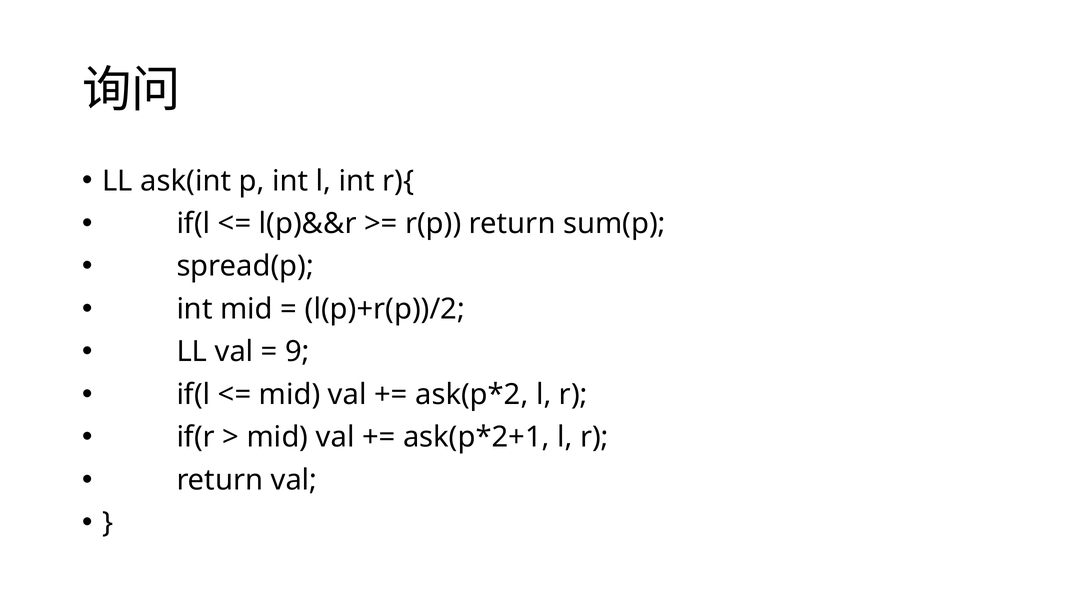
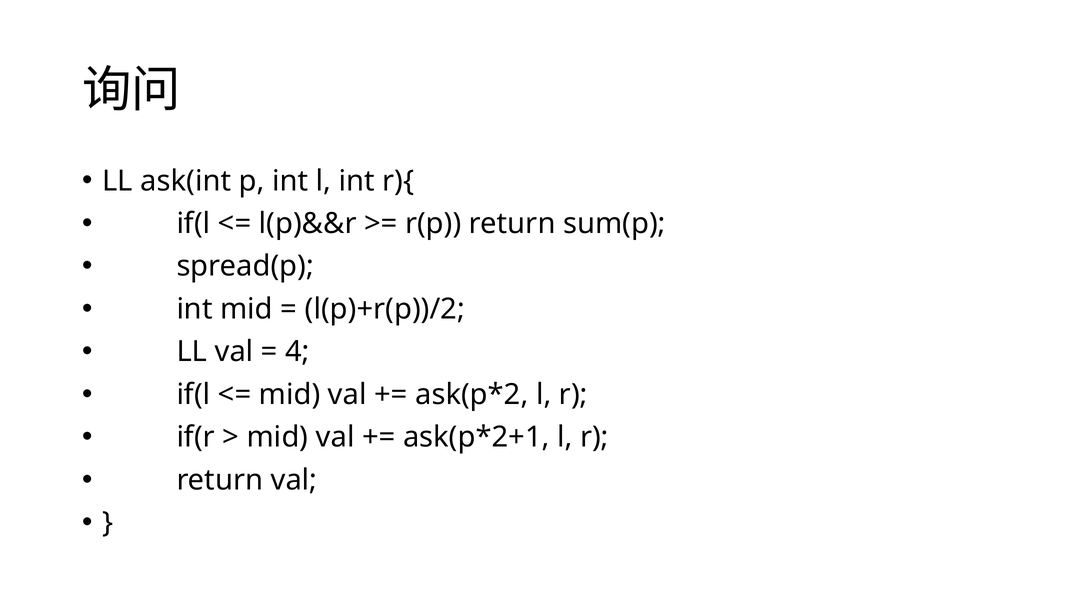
9: 9 -> 4
